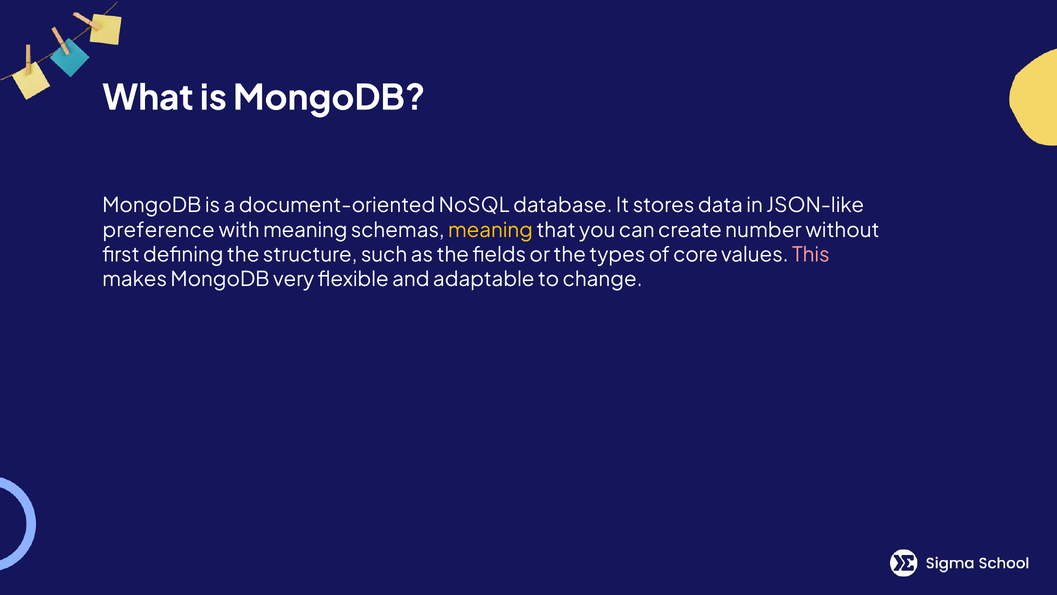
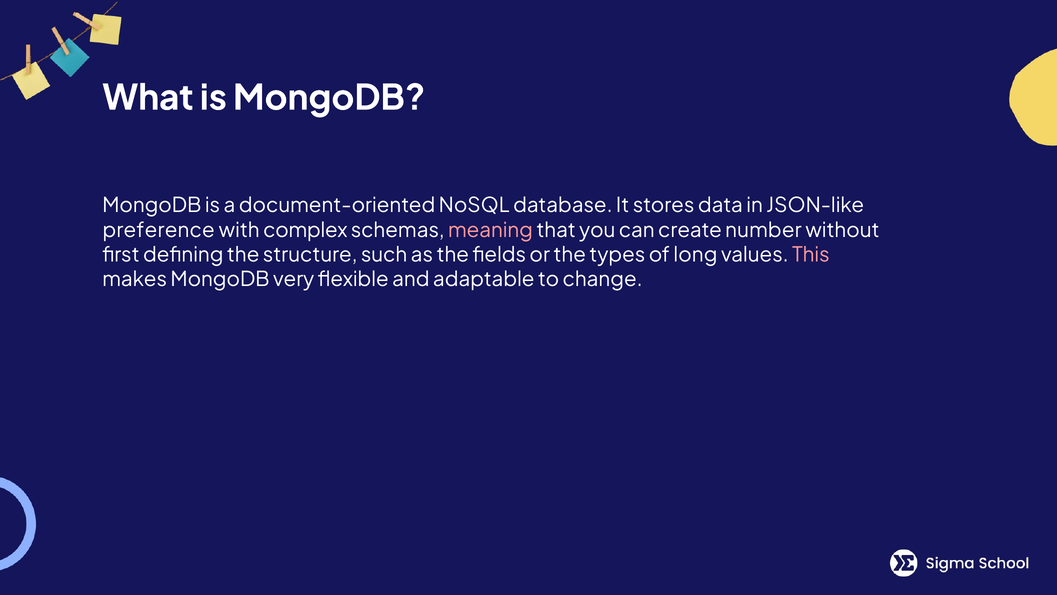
with meaning: meaning -> complex
meaning at (490, 230) colour: yellow -> pink
core: core -> long
